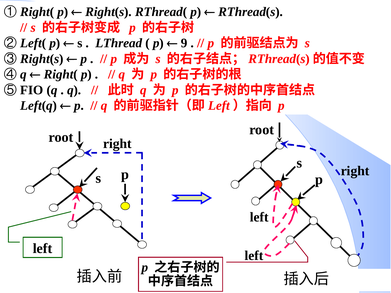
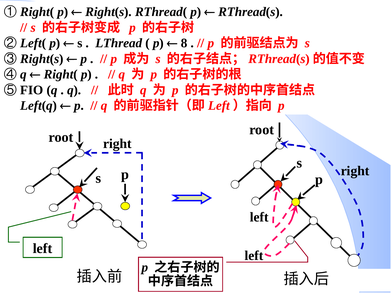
9: 9 -> 8
